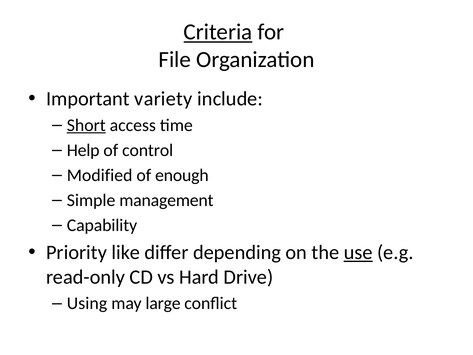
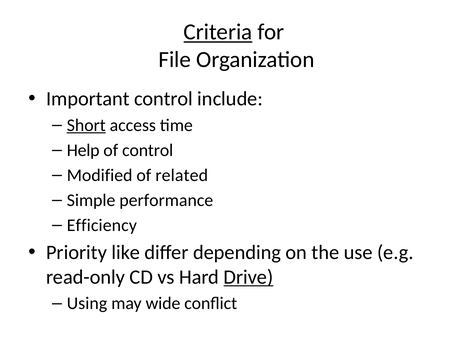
Important variety: variety -> control
enough: enough -> related
management: management -> performance
Capability: Capability -> Efficiency
use underline: present -> none
Drive underline: none -> present
large: large -> wide
